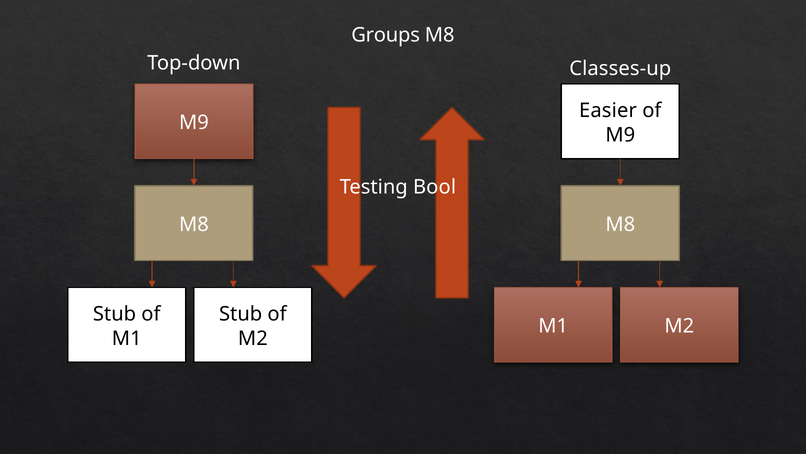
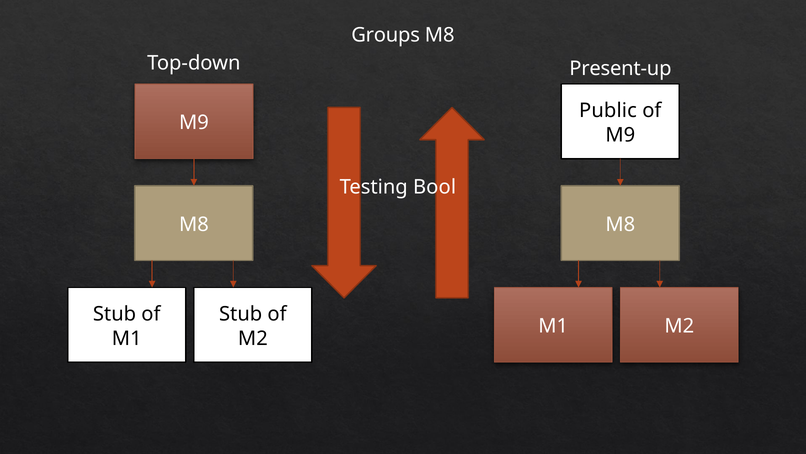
Classes-up: Classes-up -> Present-up
Easier: Easier -> Public
